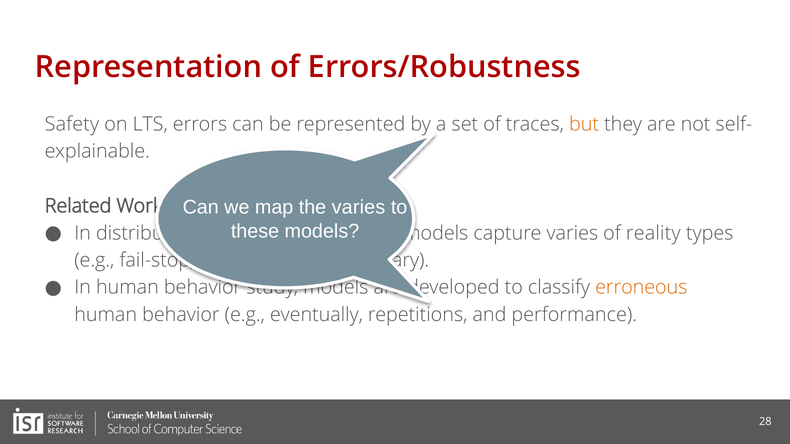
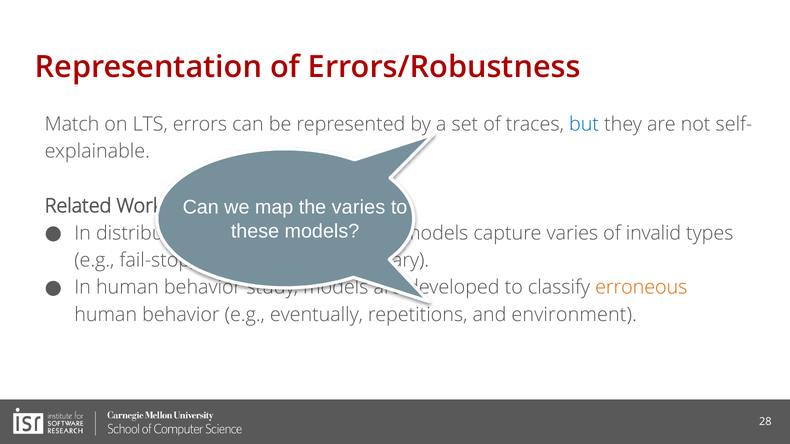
Safety: Safety -> Match
but colour: orange -> blue
reality: reality -> invalid
performance: performance -> environment
